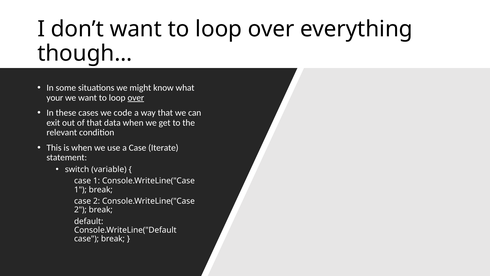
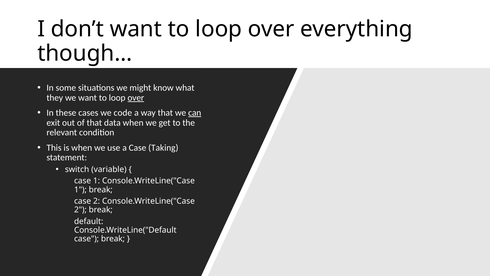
your: your -> they
can underline: none -> present
Iterate: Iterate -> Taking
